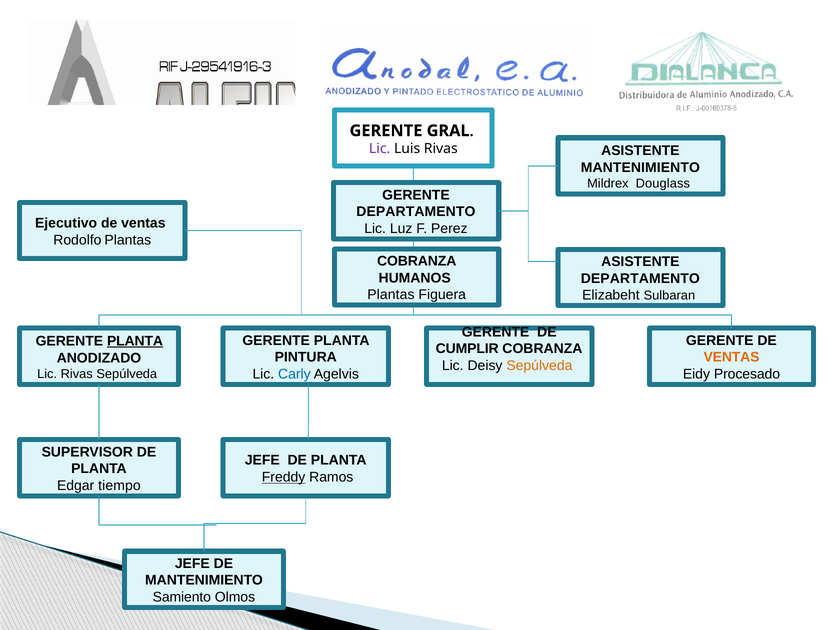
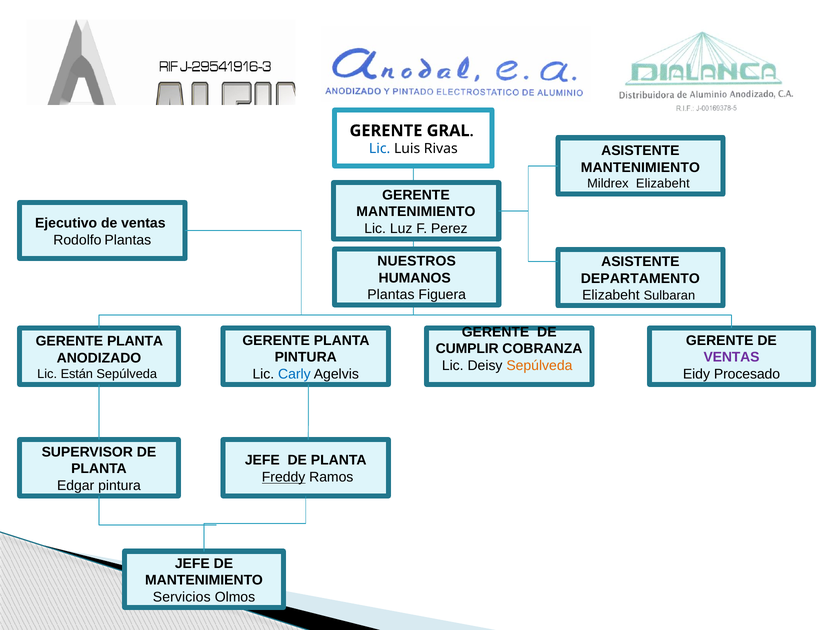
Lic at (380, 149) colour: purple -> blue
Mildrex Douglass: Douglass -> Elizabeht
DEPARTAMENTO at (416, 212): DEPARTAMENTO -> MANTENIMIENTO
COBRANZA at (417, 261): COBRANZA -> NUESTROS
PLANTA at (135, 341) underline: present -> none
VENTAS at (732, 357) colour: orange -> purple
Lic Rivas: Rivas -> Están
Edgar tiempo: tiempo -> pintura
Samiento: Samiento -> Servicios
